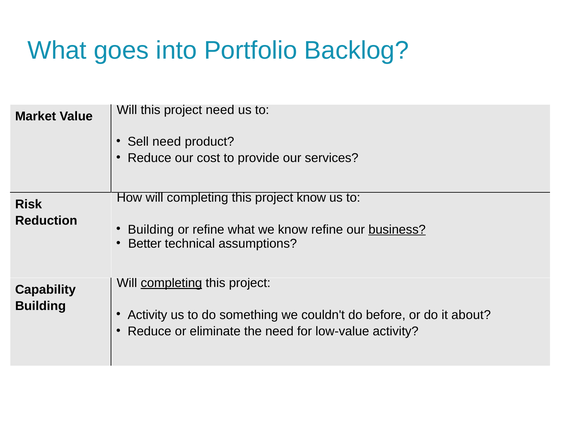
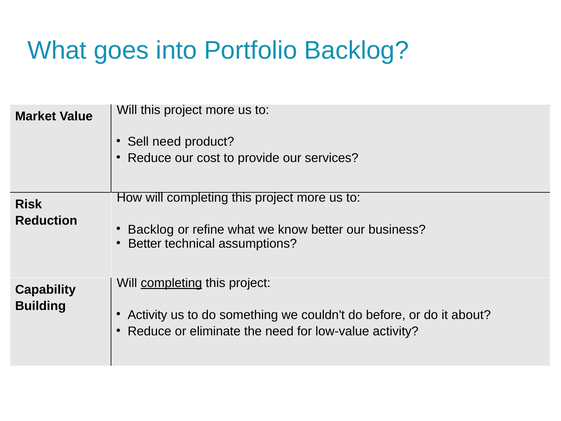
Will this project need: need -> more
completing this project know: know -> more
Building at (151, 229): Building -> Backlog
know refine: refine -> better
business underline: present -> none
